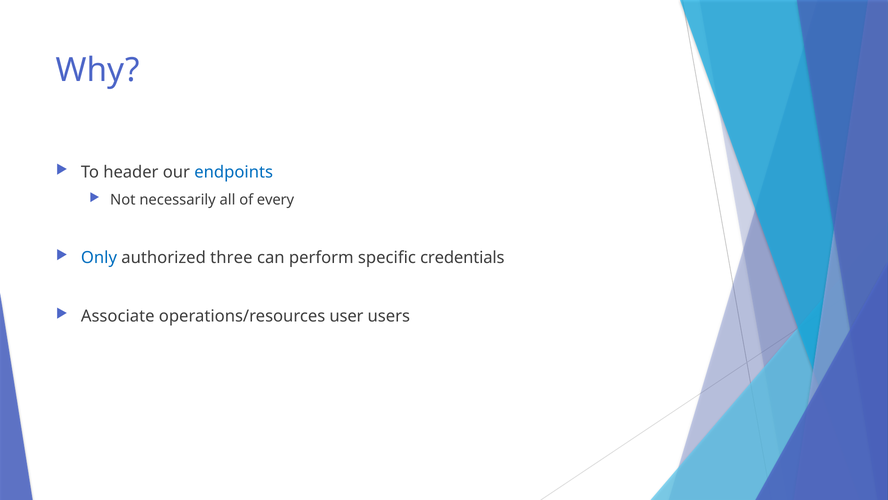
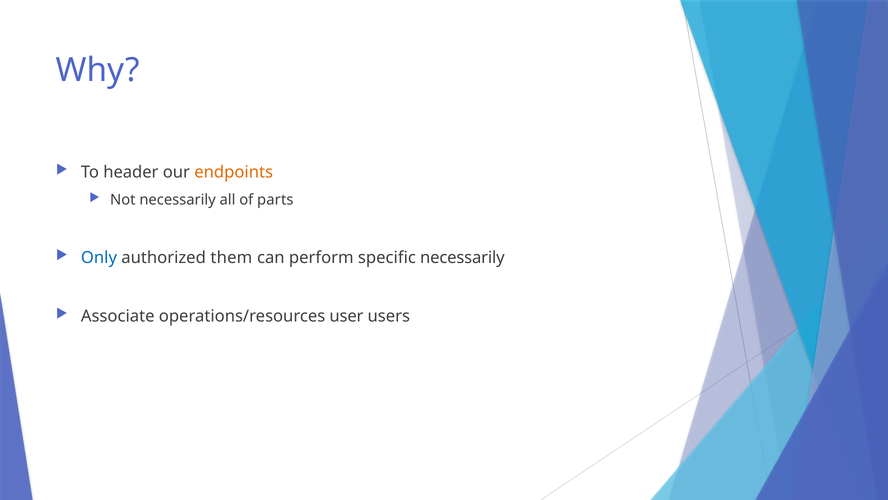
endpoints colour: blue -> orange
every: every -> parts
three: three -> them
specific credentials: credentials -> necessarily
